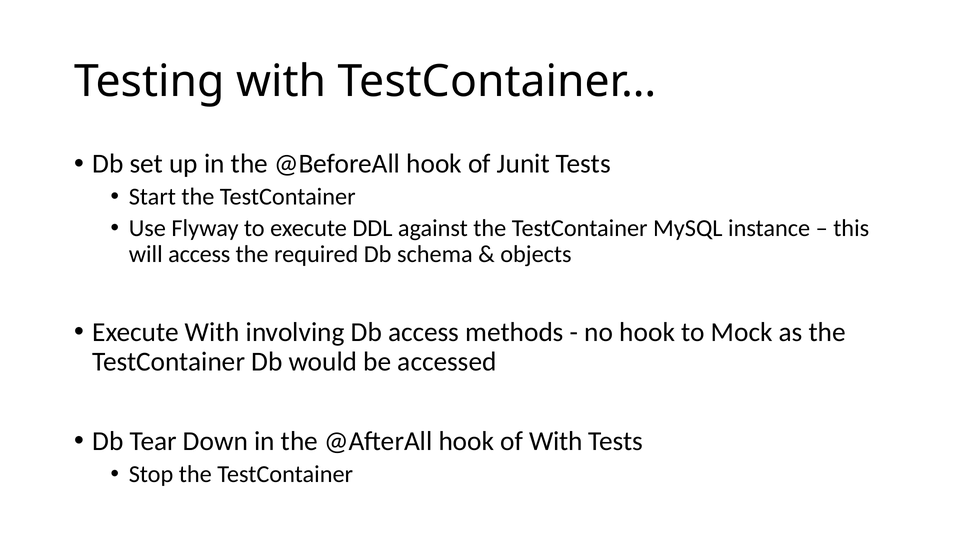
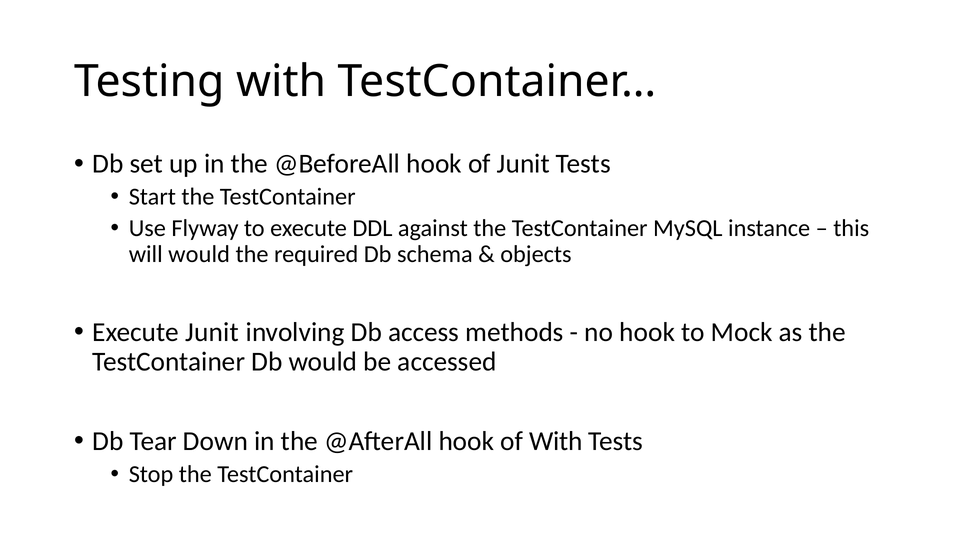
will access: access -> would
Execute With: With -> Junit
